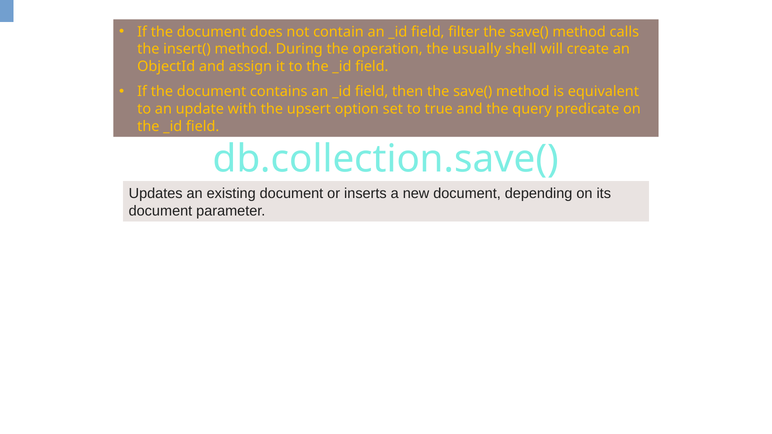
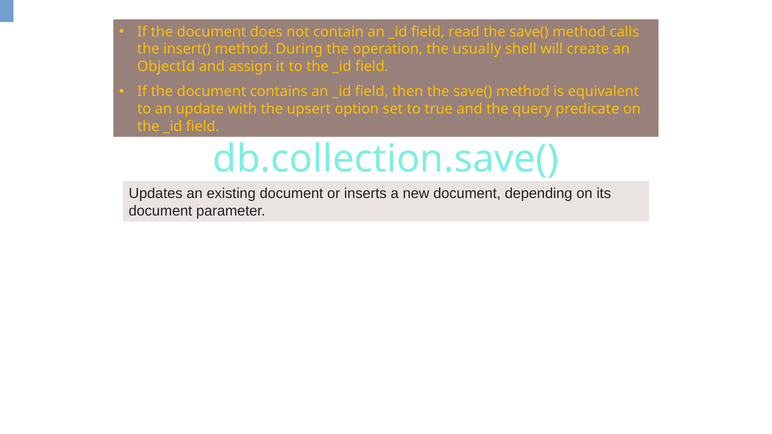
filter: filter -> read
